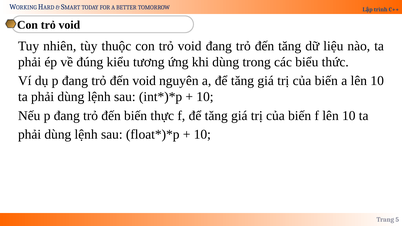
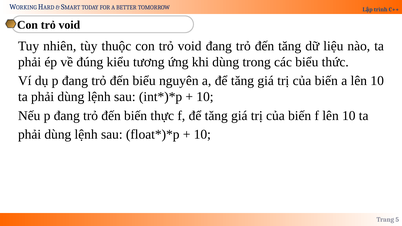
đến void: void -> biểu
